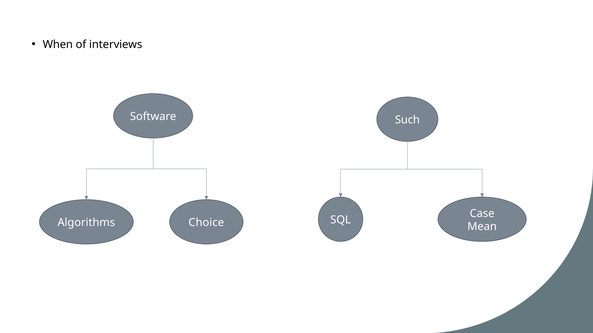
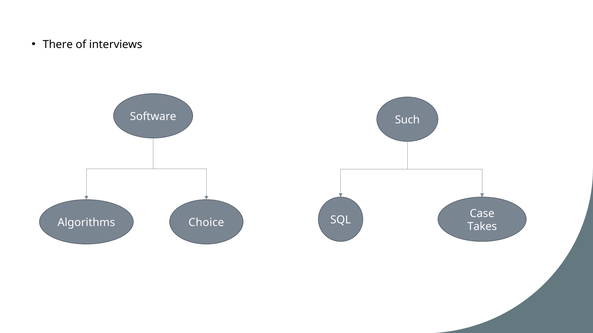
When: When -> There
Mean: Mean -> Takes
